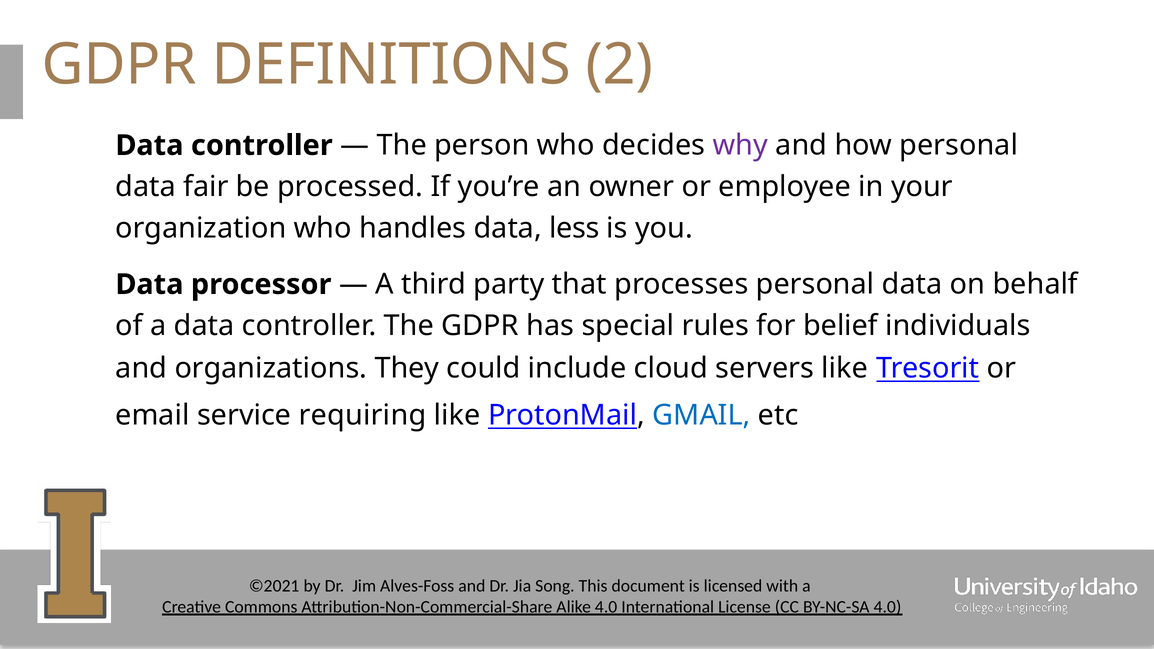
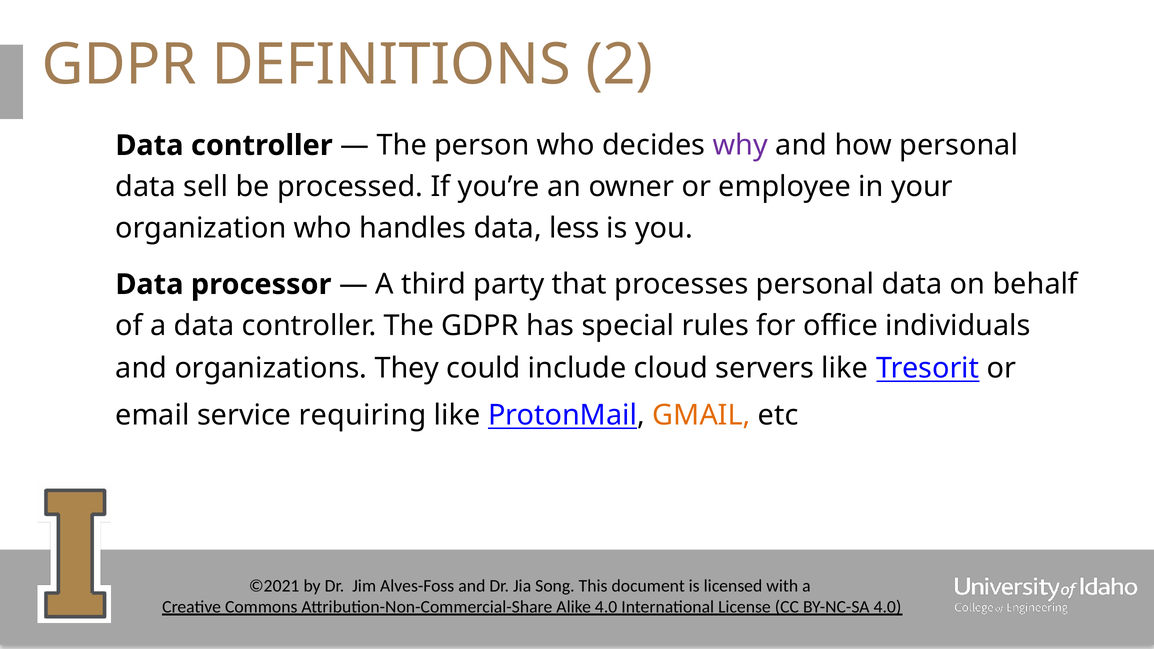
fair: fair -> sell
belief: belief -> office
GMAIL colour: blue -> orange
